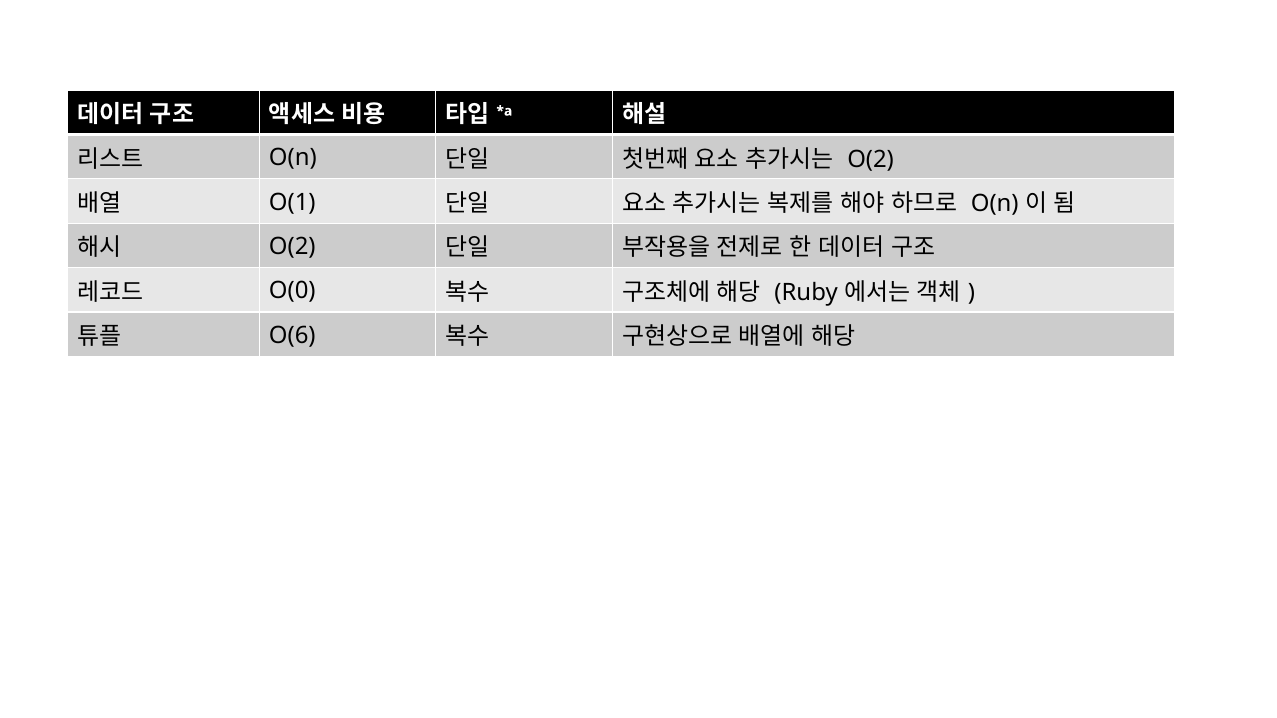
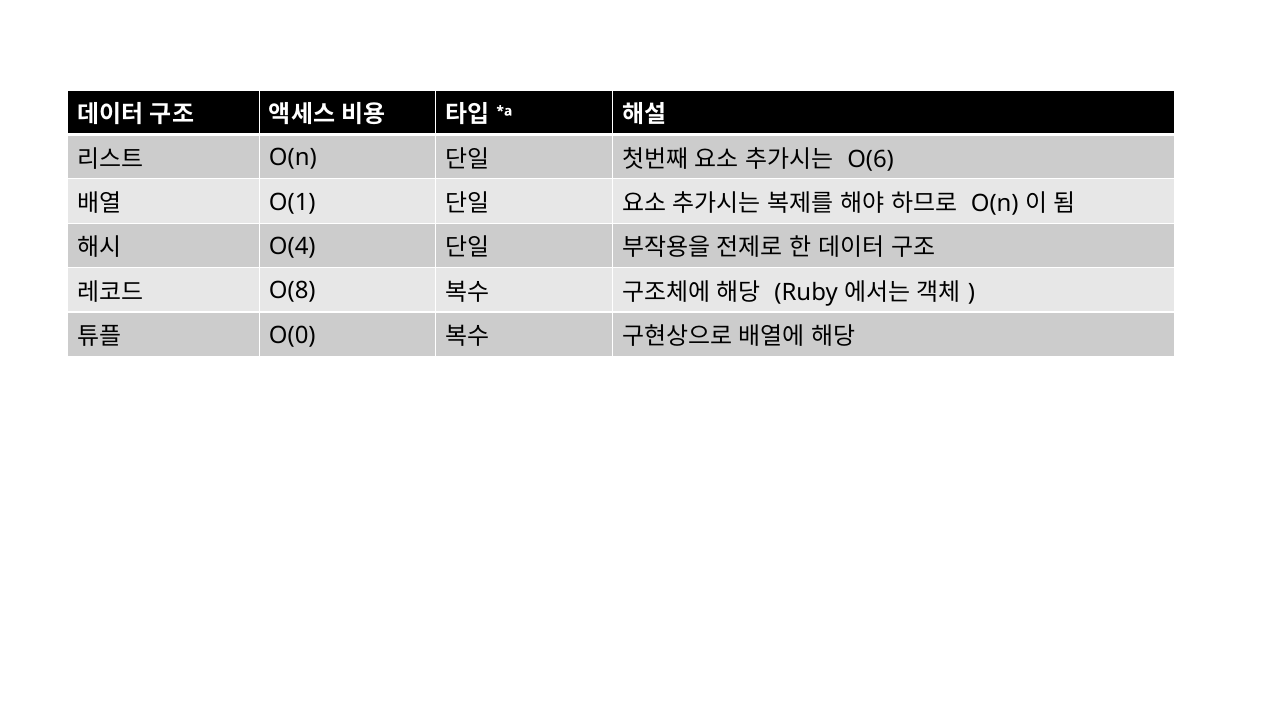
O(2 at (871, 159): O(2 -> O(6
O(2 at (292, 247): O(2 -> O(4
O(0: O(0 -> O(8
O(6: O(6 -> O(0
